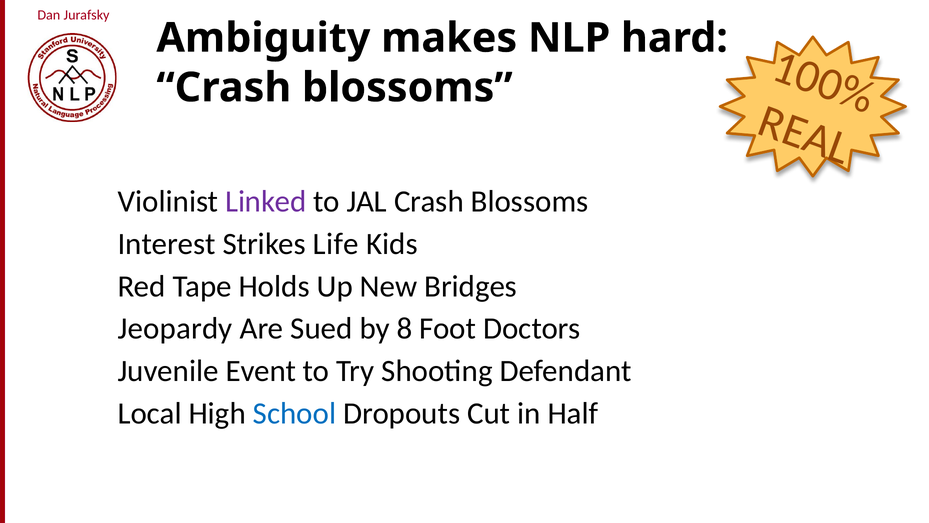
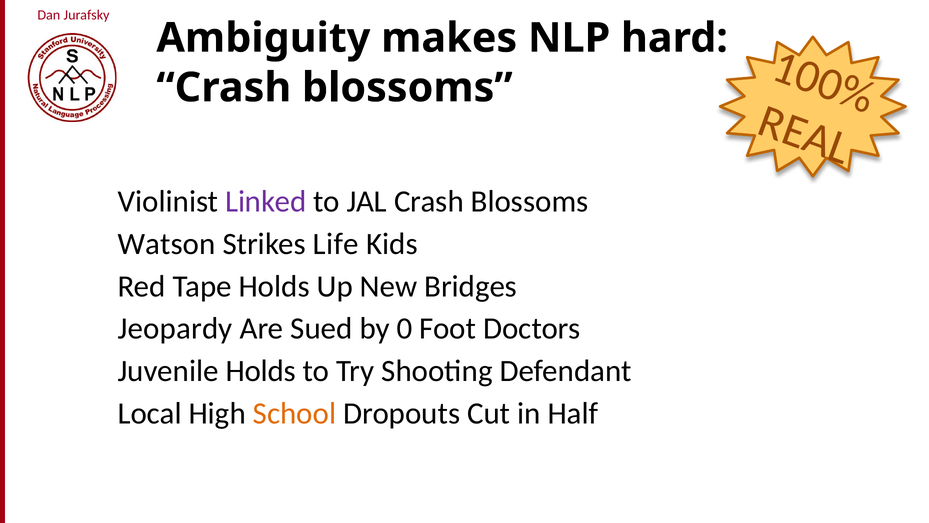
Interest: Interest -> Watson
by 8: 8 -> 0
Juvenile Event: Event -> Holds
School colour: blue -> orange
